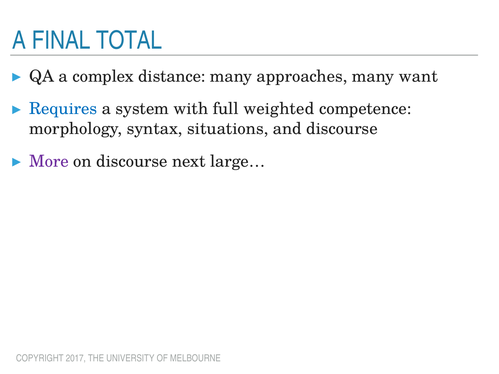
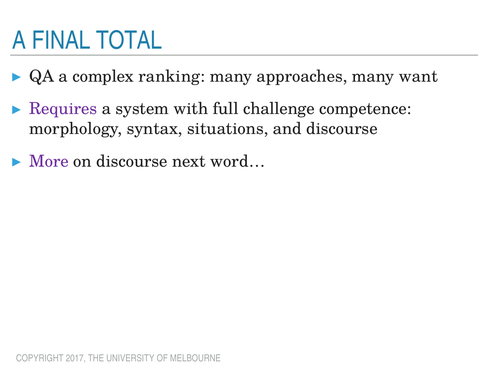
distance: distance -> ranking
Requires colour: blue -> purple
weighted: weighted -> challenge
large…: large… -> word…
